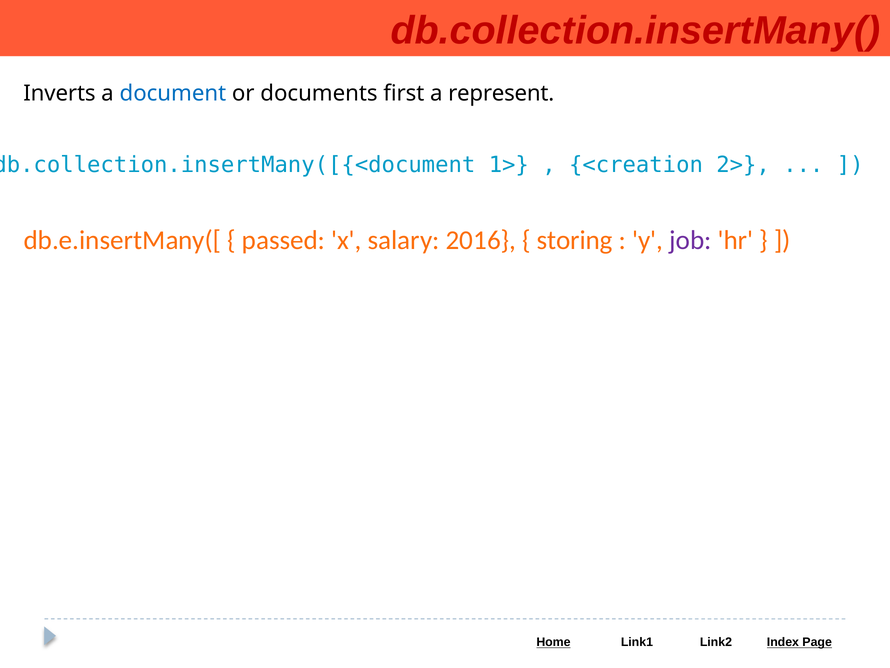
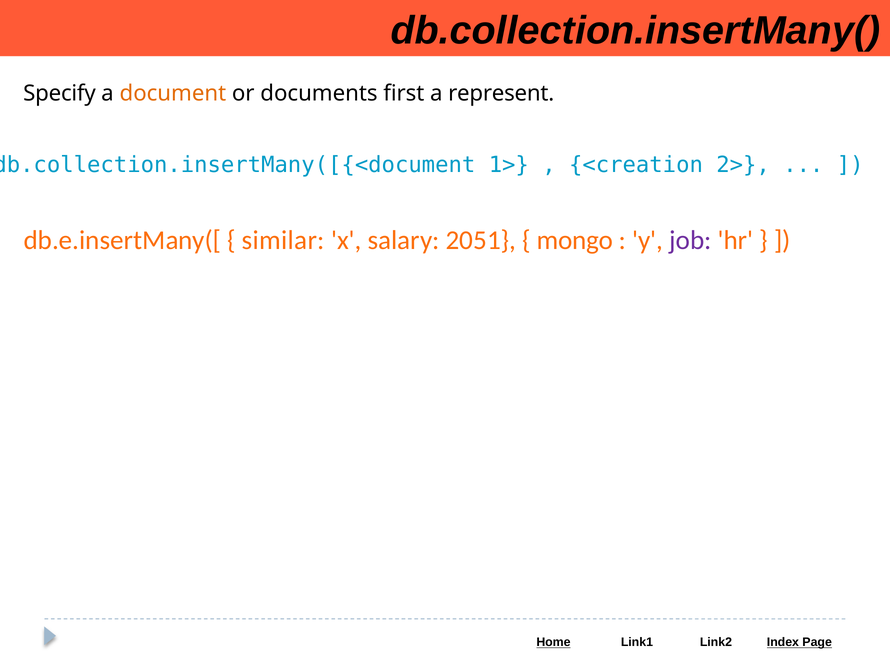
db.collection.insertMany( colour: red -> black
Inverts: Inverts -> Specify
document colour: blue -> orange
passed: passed -> similar
2016: 2016 -> 2051
storing: storing -> mongo
